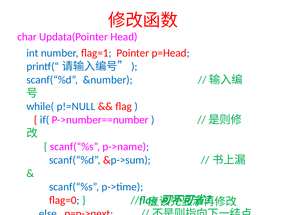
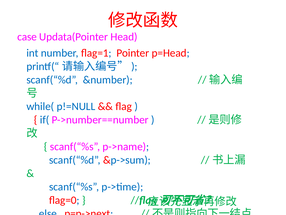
char: char -> case
